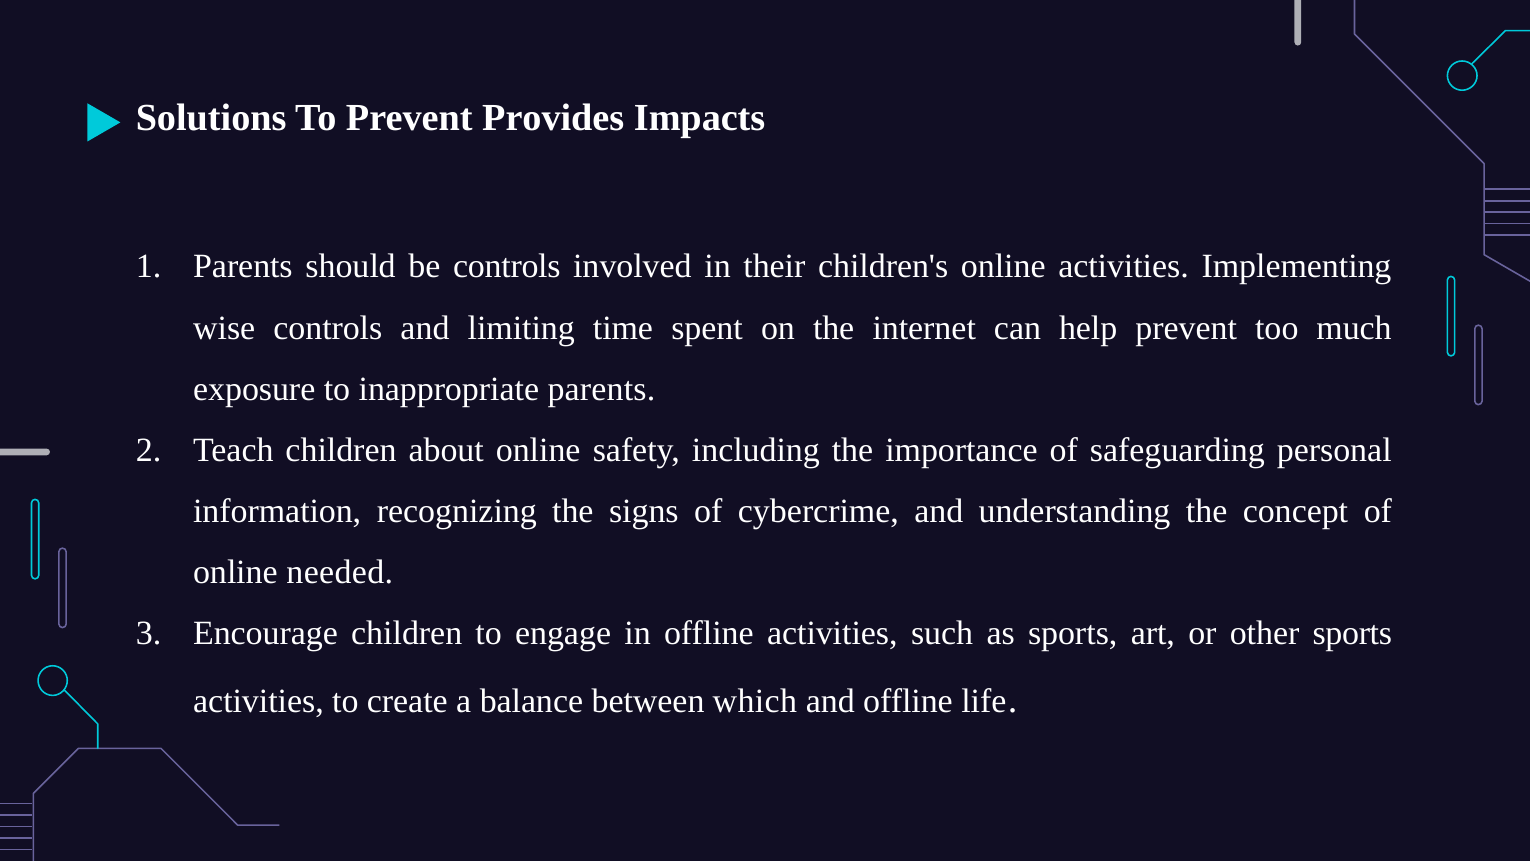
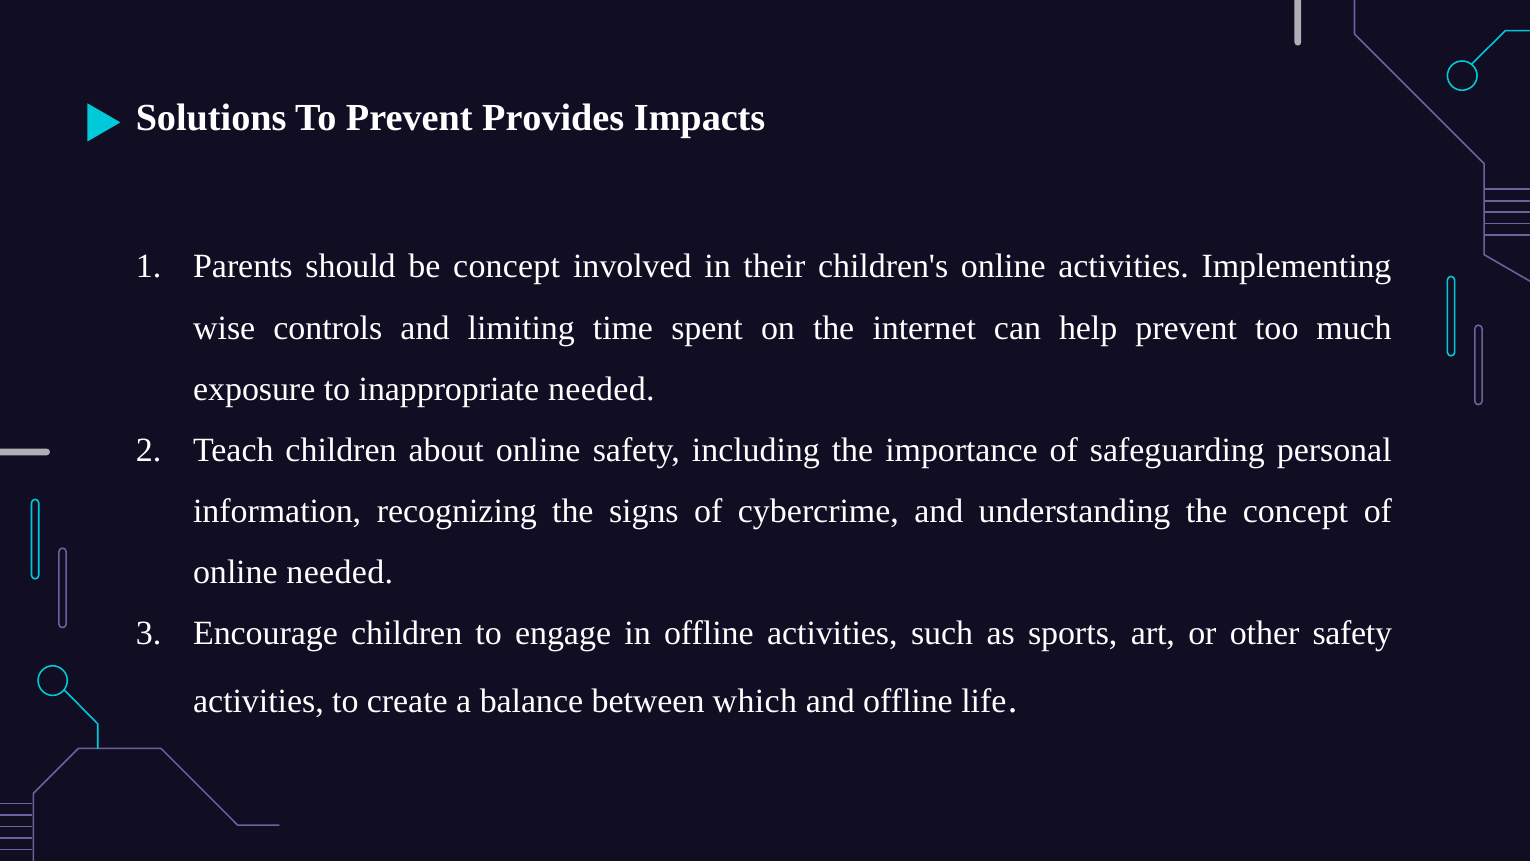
be controls: controls -> concept
inappropriate parents: parents -> needed
other sports: sports -> safety
